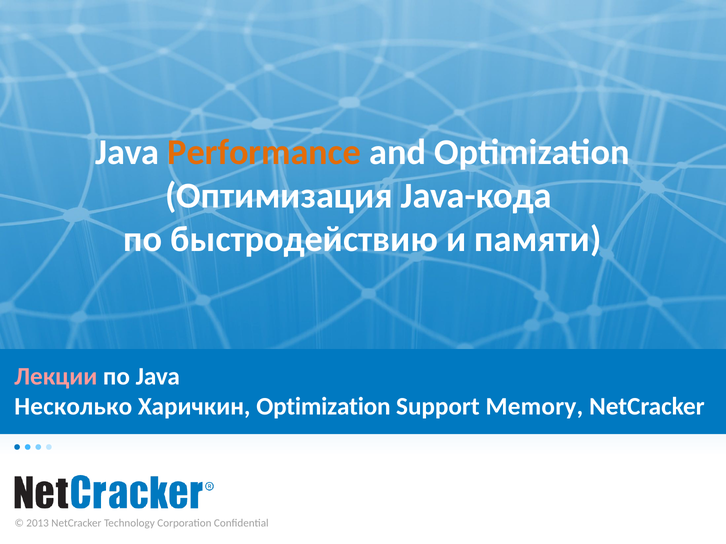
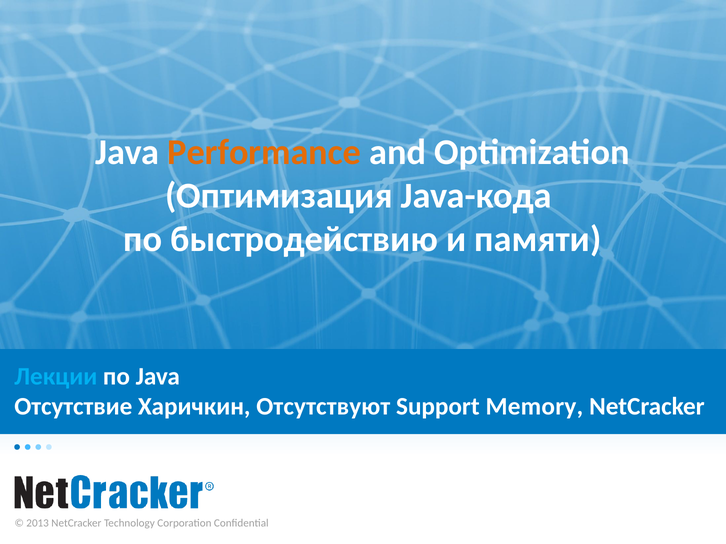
Лекции colour: pink -> light blue
Несколько: Несколько -> Отсутствие
Харичкин Optimization: Optimization -> Отсутствуют
